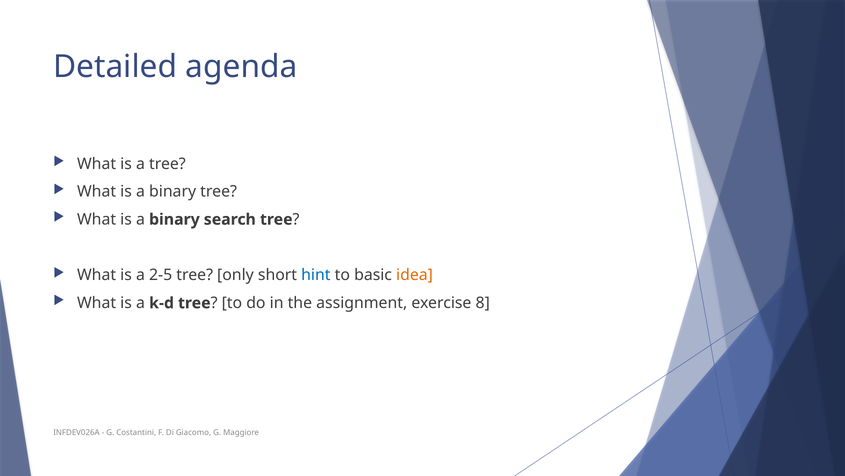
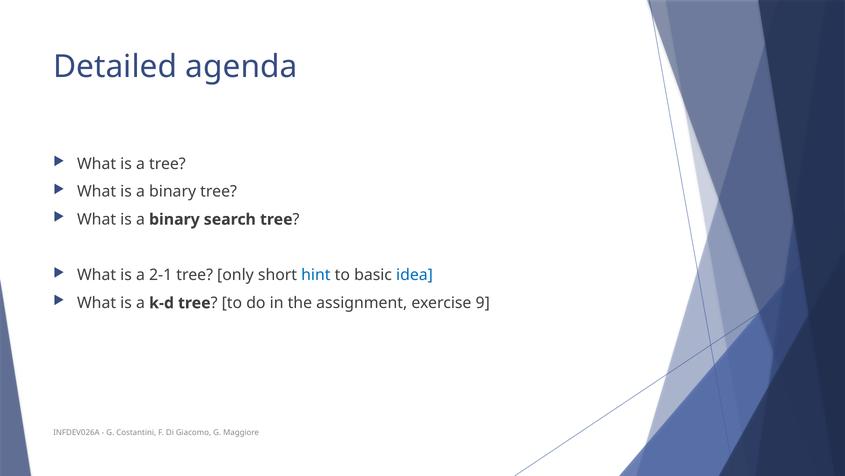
2-5: 2-5 -> 2-1
idea colour: orange -> blue
8: 8 -> 9
